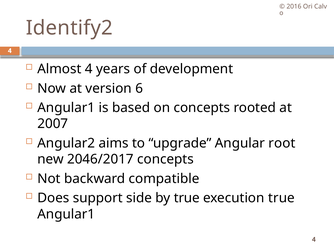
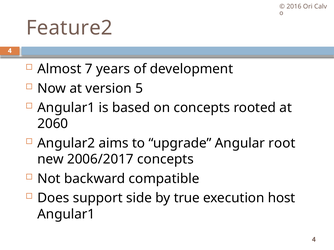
Identify2: Identify2 -> Feature2
Almost 4: 4 -> 7
6: 6 -> 5
2007: 2007 -> 2060
2046/2017: 2046/2017 -> 2006/2017
execution true: true -> host
